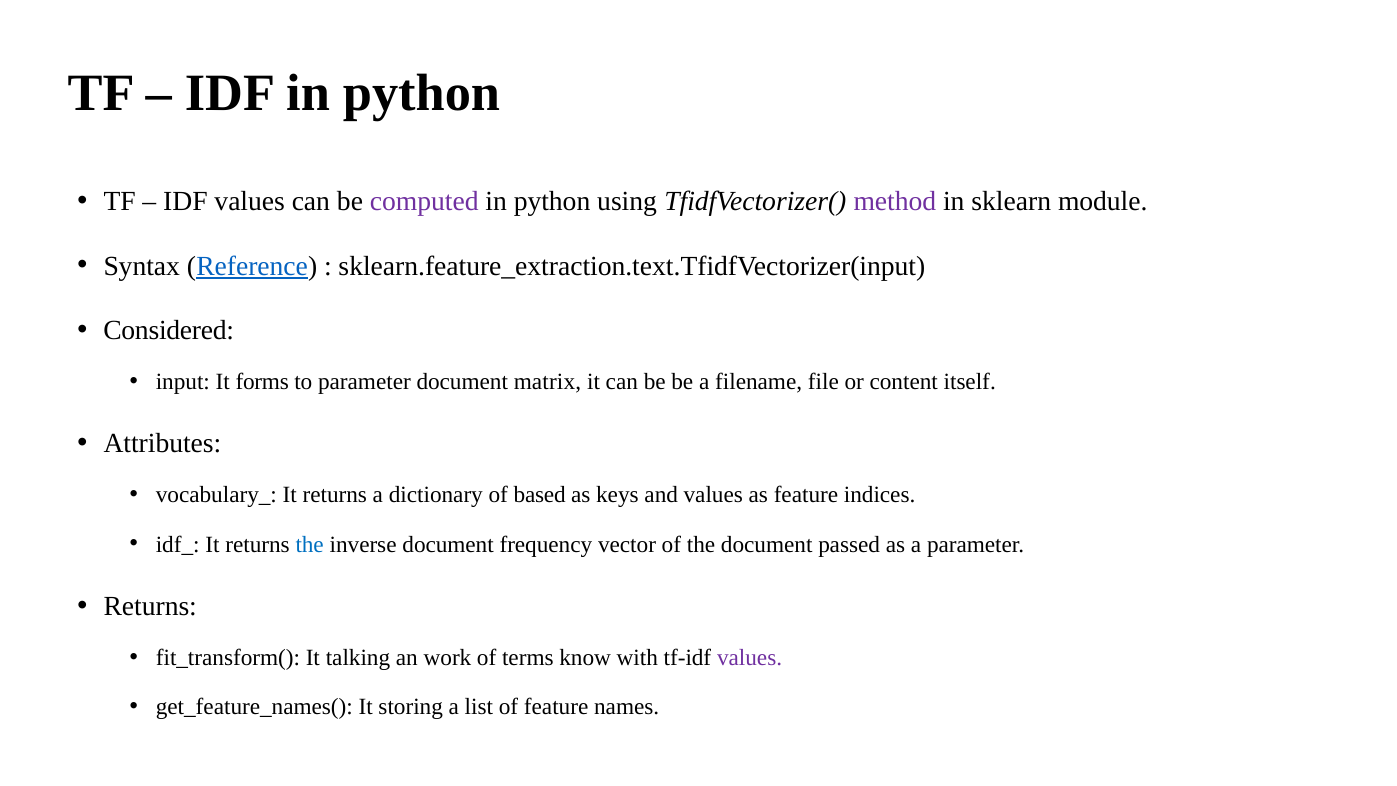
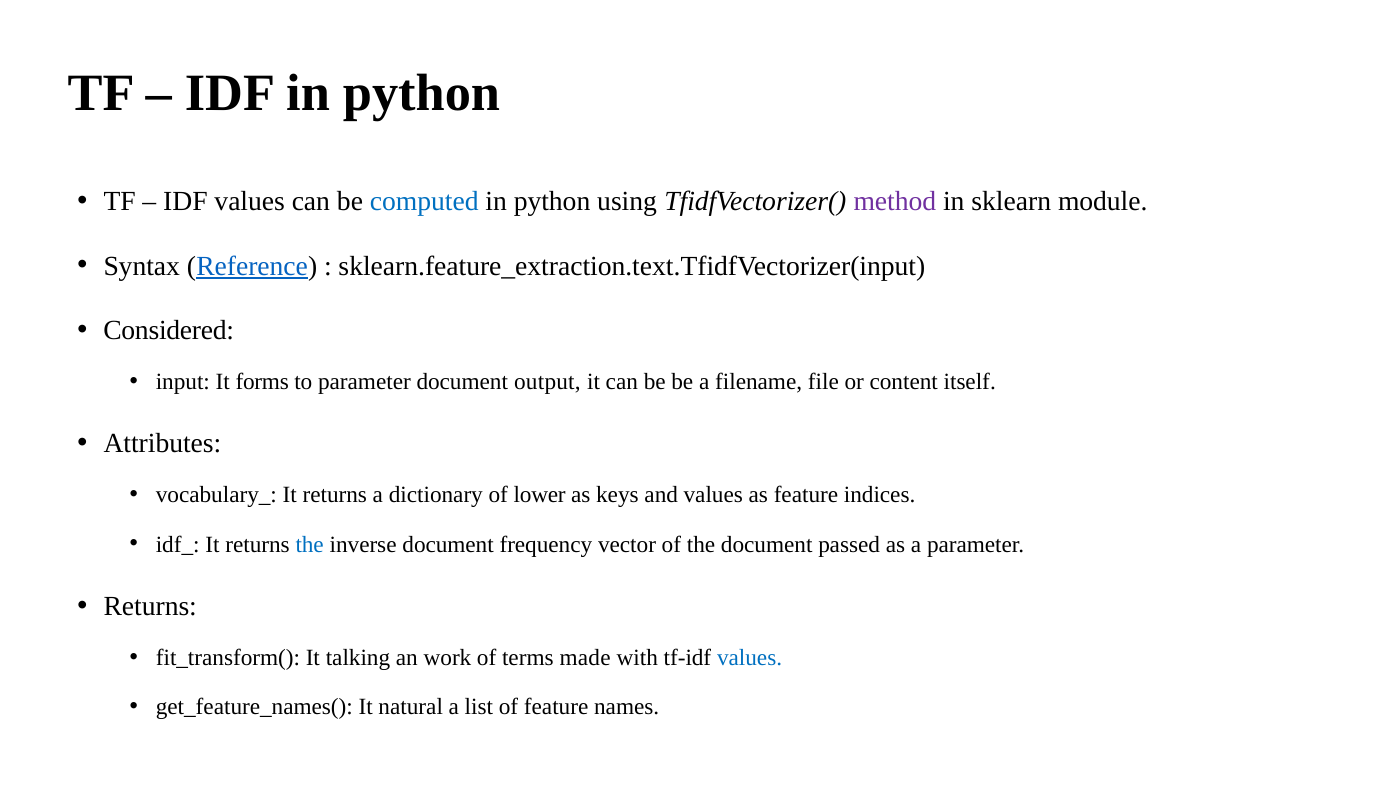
computed colour: purple -> blue
matrix: matrix -> output
based: based -> lower
know: know -> made
values at (750, 658) colour: purple -> blue
storing: storing -> natural
